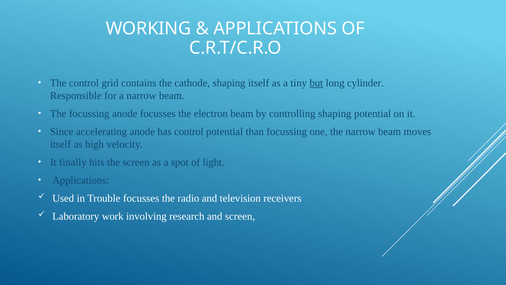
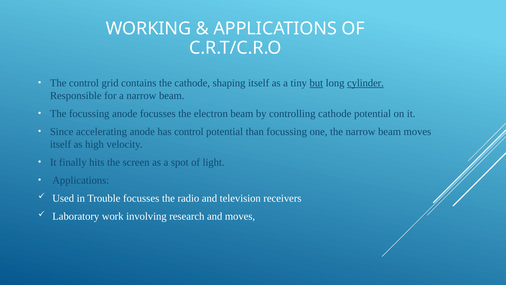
cylinder underline: none -> present
controlling shaping: shaping -> cathode
and screen: screen -> moves
